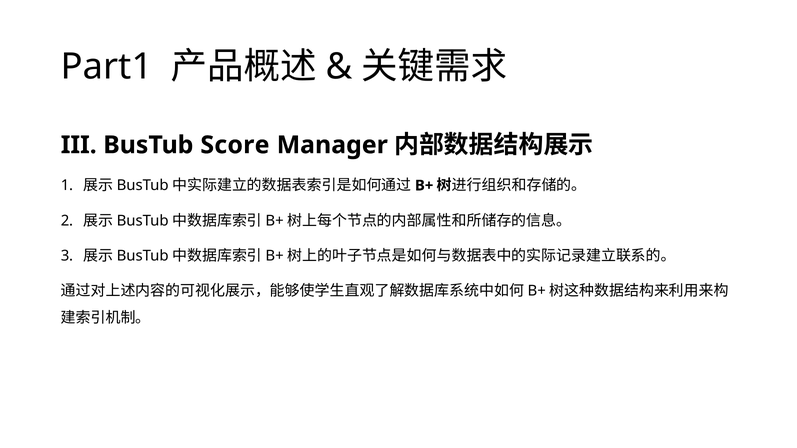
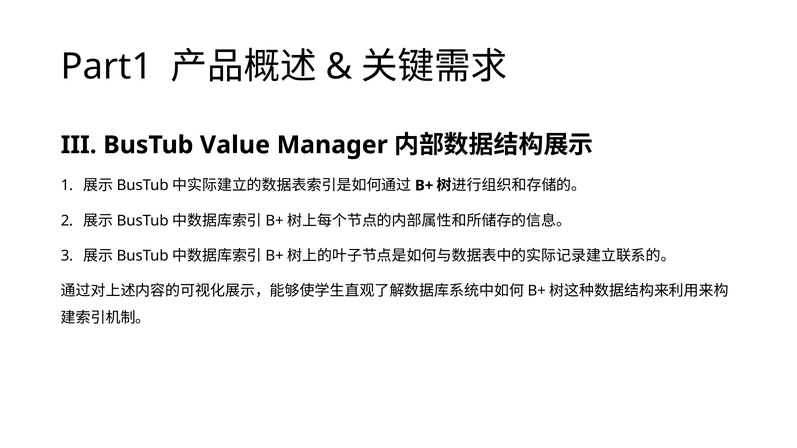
Score: Score -> Value
